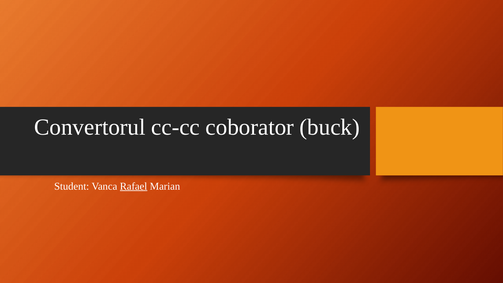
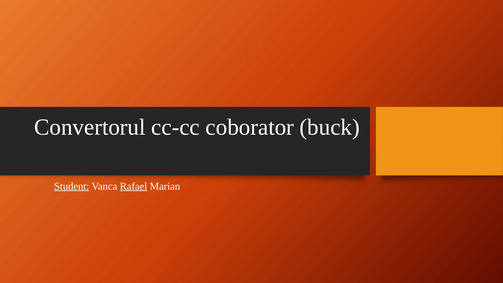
Student underline: none -> present
